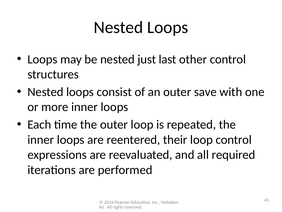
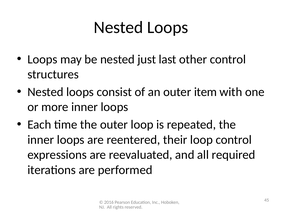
save: save -> item
